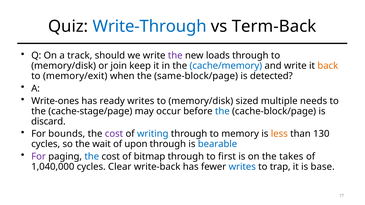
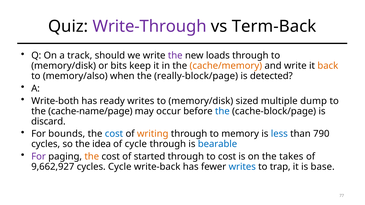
Write-Through colour: blue -> purple
join: join -> bits
cache/memory colour: blue -> orange
memory/exit: memory/exit -> memory/also
same-block/page: same-block/page -> really-block/page
Write-ones: Write-ones -> Write-both
needs: needs -> dump
cache-stage/page: cache-stage/page -> cache-name/page
cost at (114, 134) colour: purple -> blue
writing colour: blue -> orange
less colour: orange -> blue
130: 130 -> 790
wait: wait -> idea
of upon: upon -> cycle
the at (92, 157) colour: blue -> orange
bitmap: bitmap -> started
to first: first -> cost
1,040,000: 1,040,000 -> 9,662,927
cycles Clear: Clear -> Cycle
